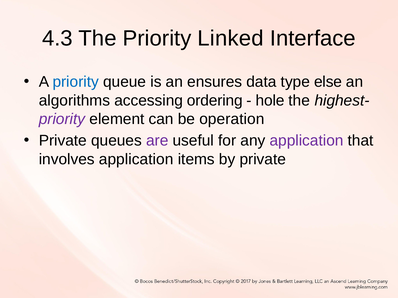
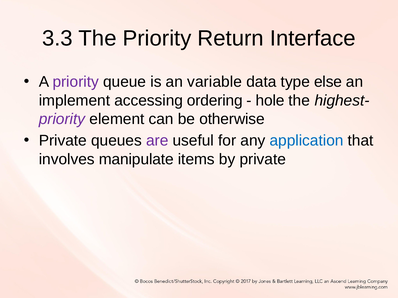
4.3: 4.3 -> 3.3
Linked: Linked -> Return
priority at (76, 82) colour: blue -> purple
ensures: ensures -> variable
algorithms: algorithms -> implement
operation: operation -> otherwise
application at (307, 141) colour: purple -> blue
involves application: application -> manipulate
